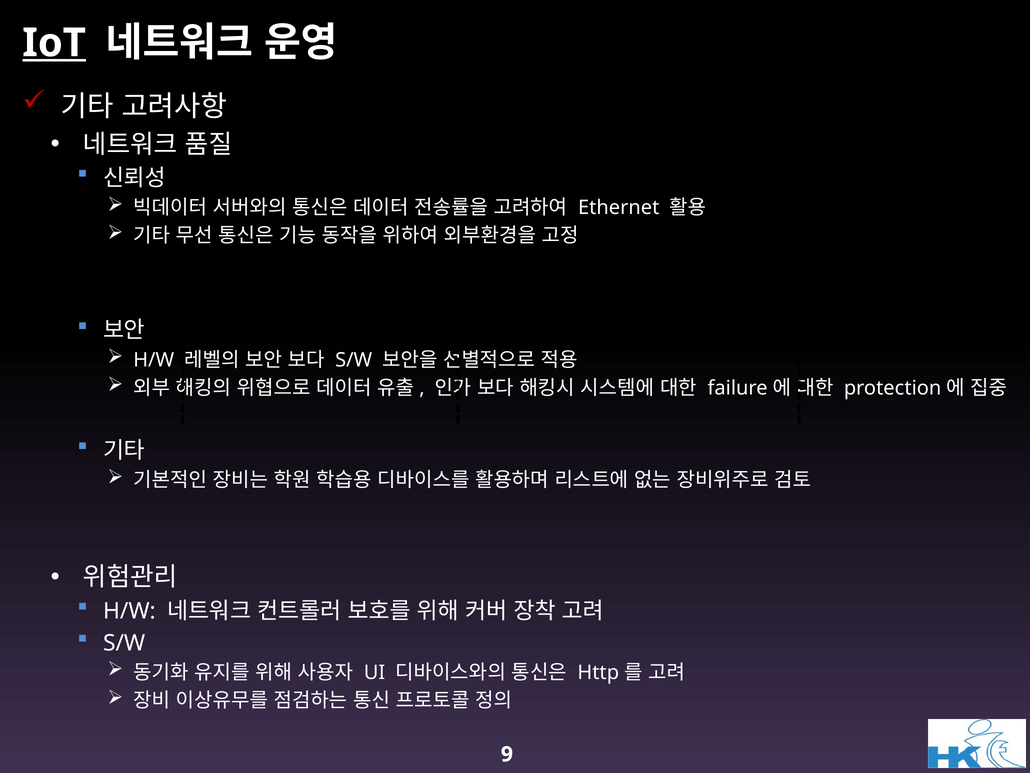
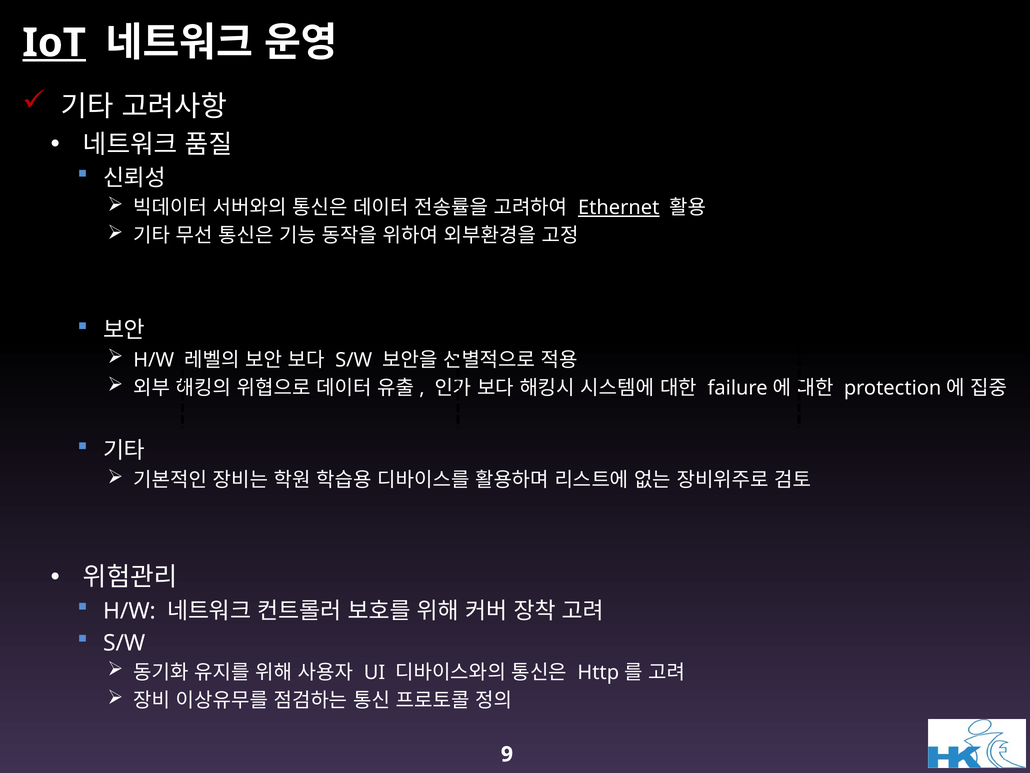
Ethernet underline: none -> present
